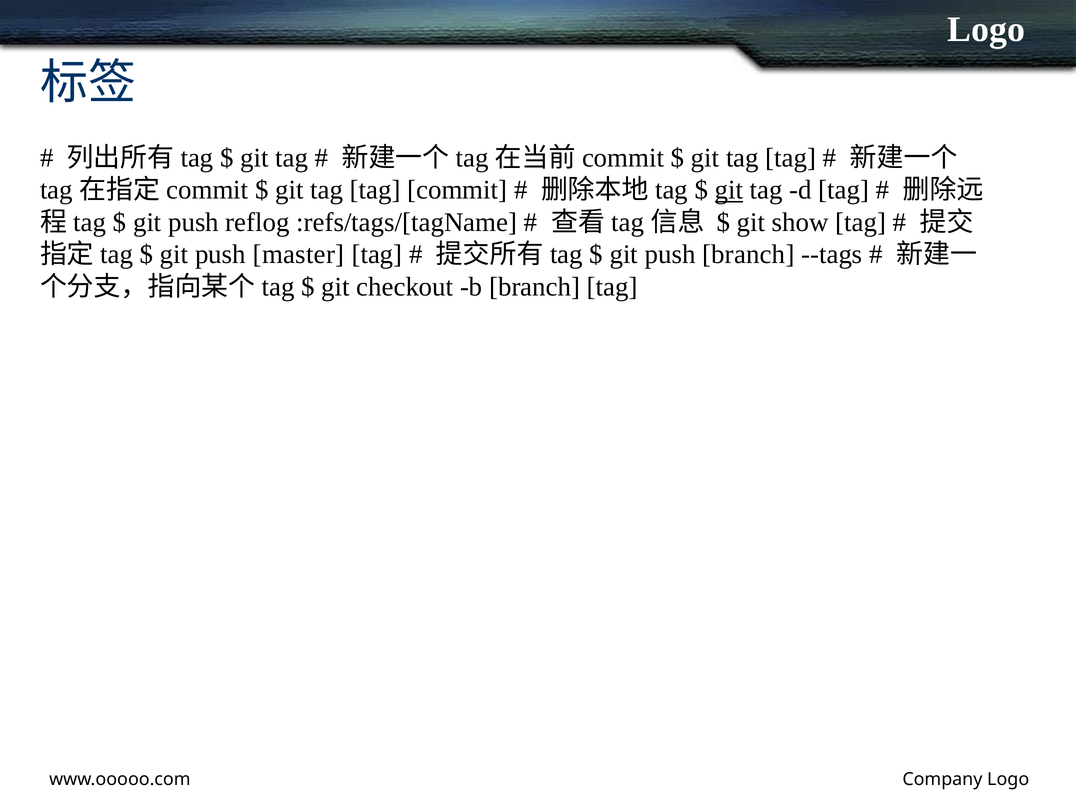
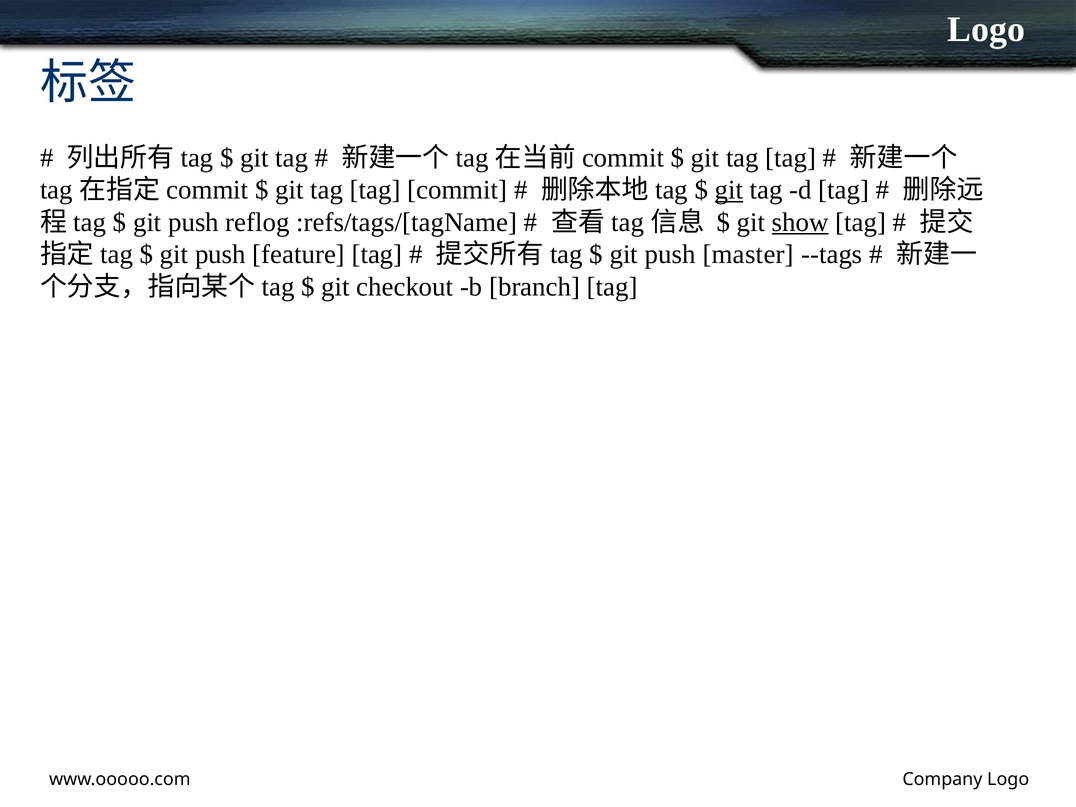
show underline: none -> present
master: master -> feature
push branch: branch -> master
